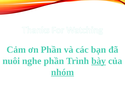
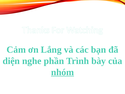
ơn Phần: Phần -> Lắng
nuôi: nuôi -> diện
bày underline: present -> none
